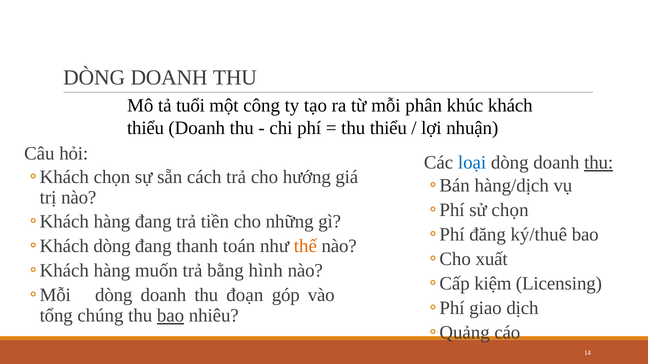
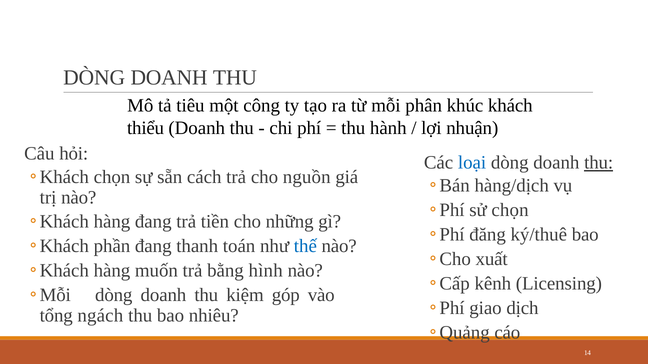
tuổi: tuổi -> tiêu
thu thiểu: thiểu -> hành
hướng: hướng -> nguồn
dòng at (112, 246): dòng -> phần
thế colour: orange -> blue
kiệm: kiệm -> kênh
đoạn: đoạn -> kiệm
chúng: chúng -> ngách
bao at (171, 316) underline: present -> none
